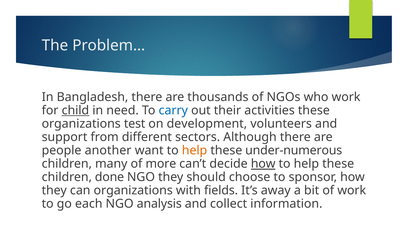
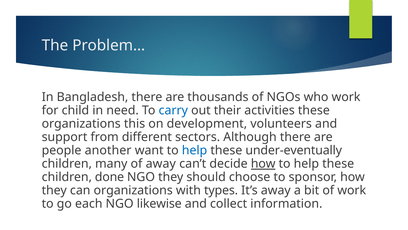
child underline: present -> none
test: test -> this
help at (195, 150) colour: orange -> blue
under-numerous: under-numerous -> under-eventually
of more: more -> away
fields: fields -> types
analysis: analysis -> likewise
